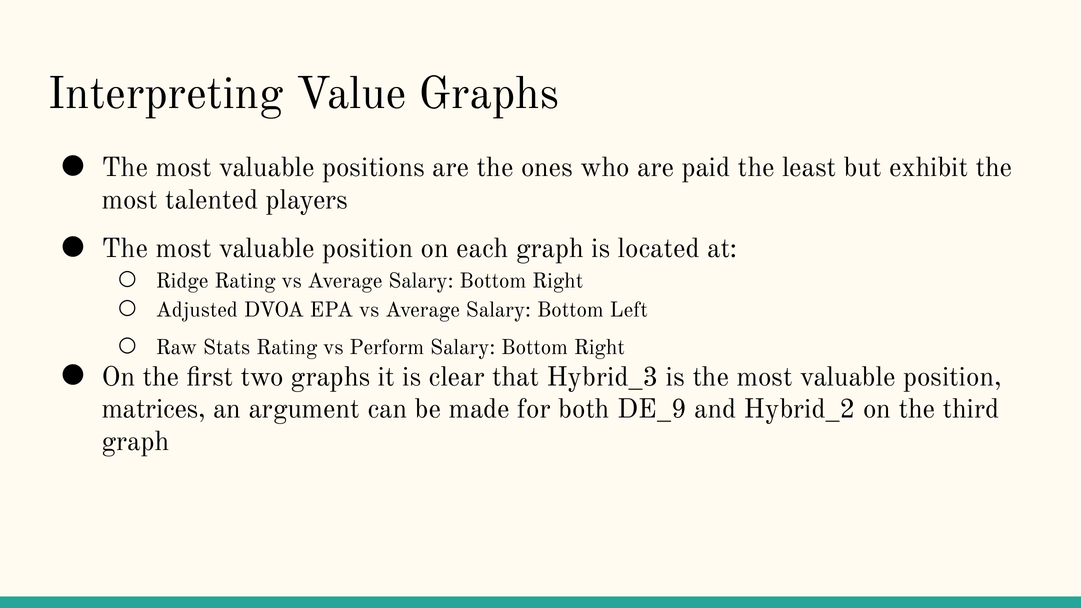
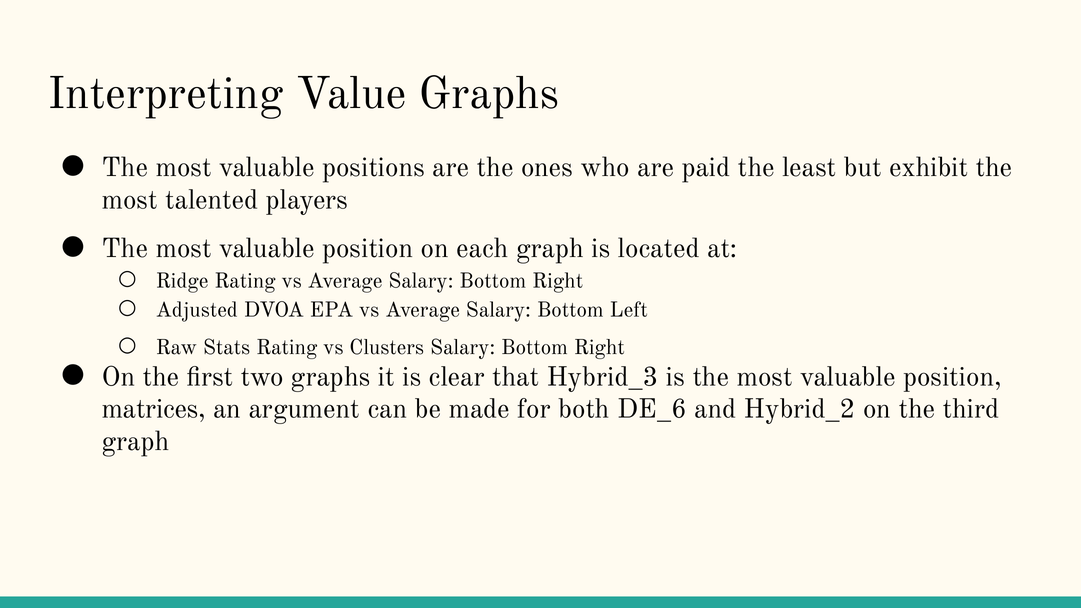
Perform: Perform -> Clusters
DE_9: DE_9 -> DE_6
